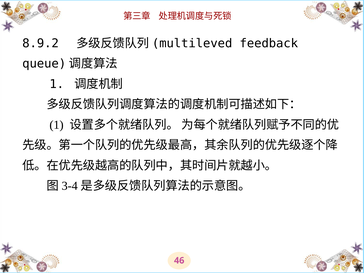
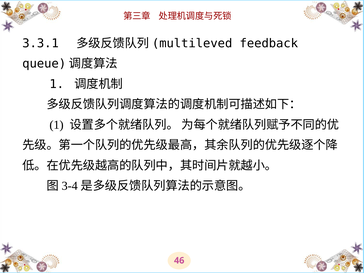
8.9.2: 8.9.2 -> 3.3.1
